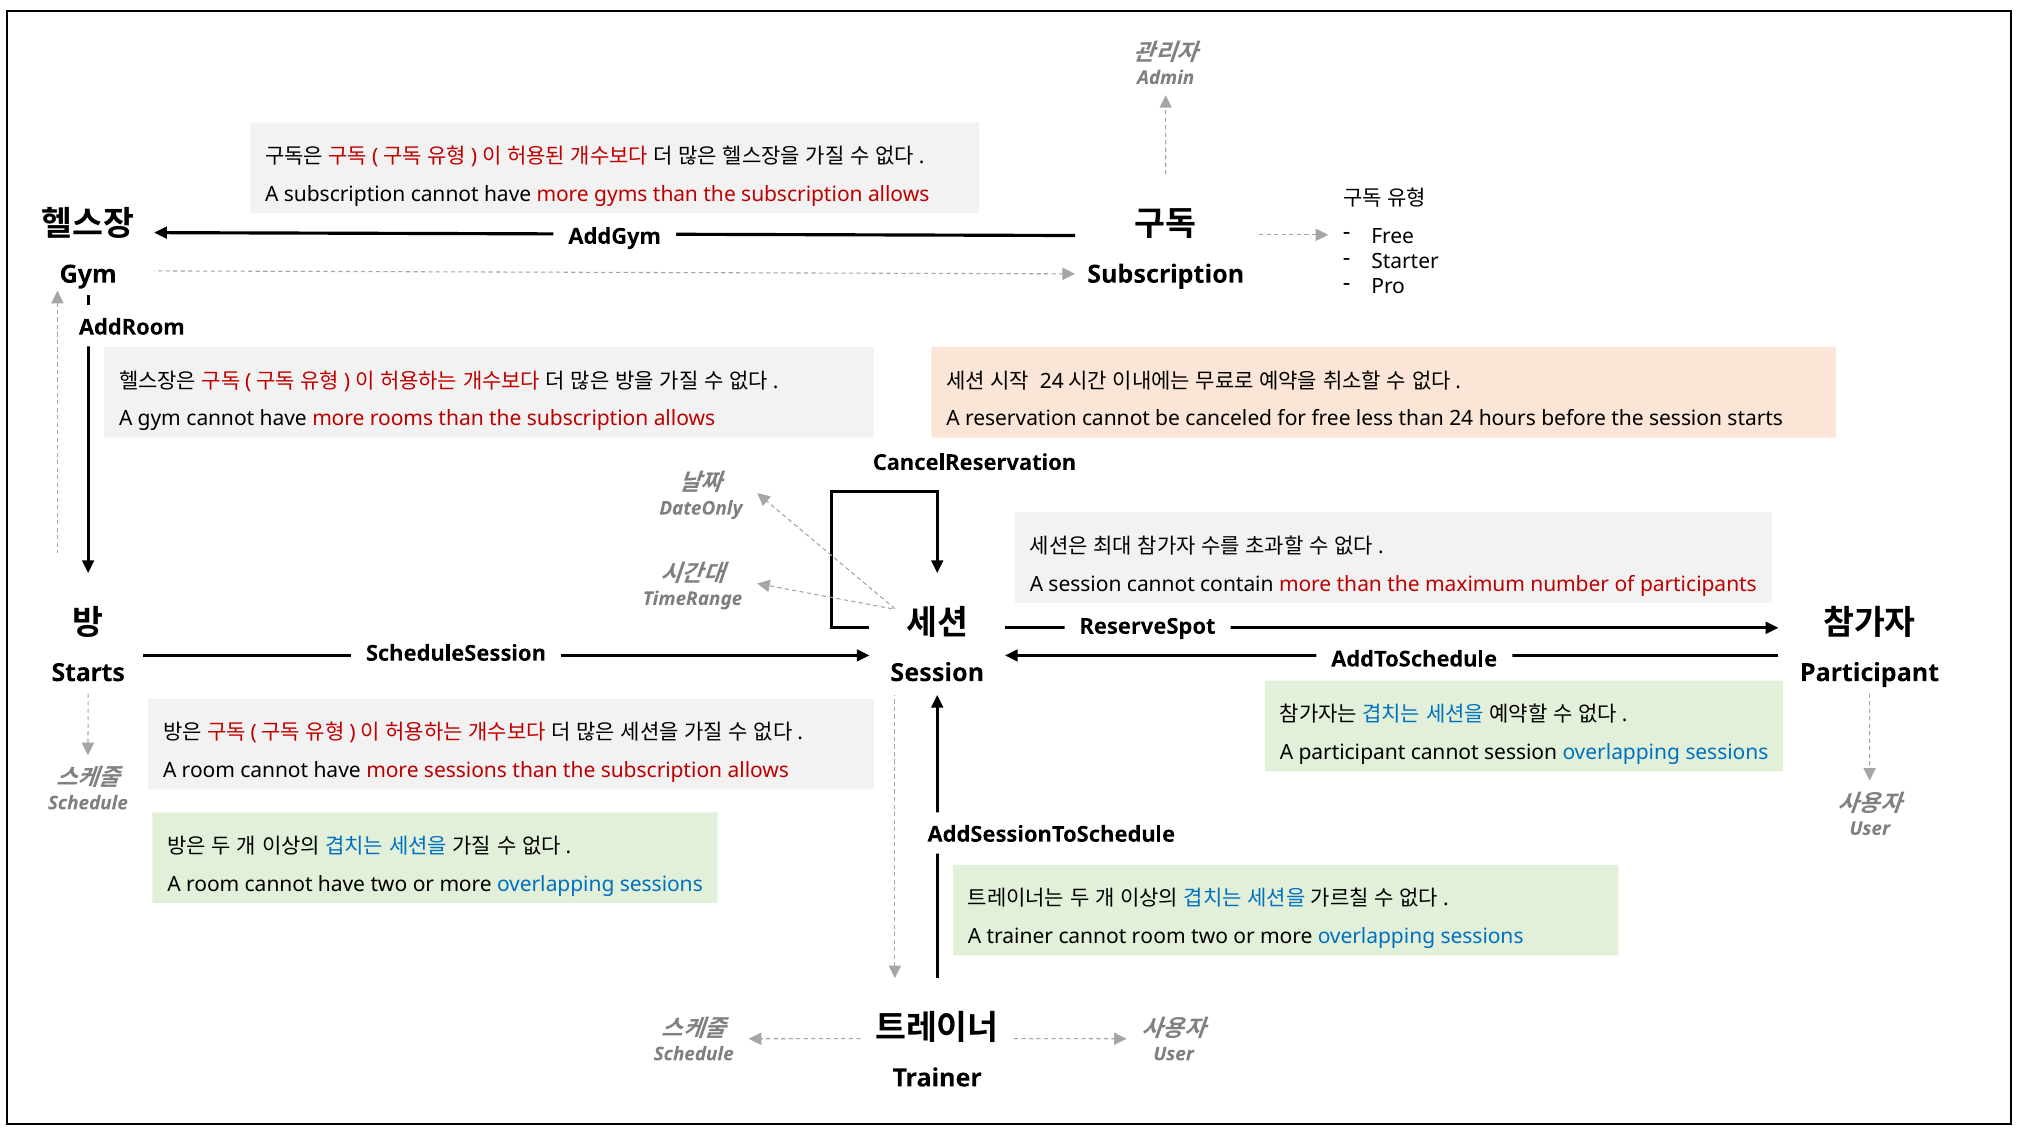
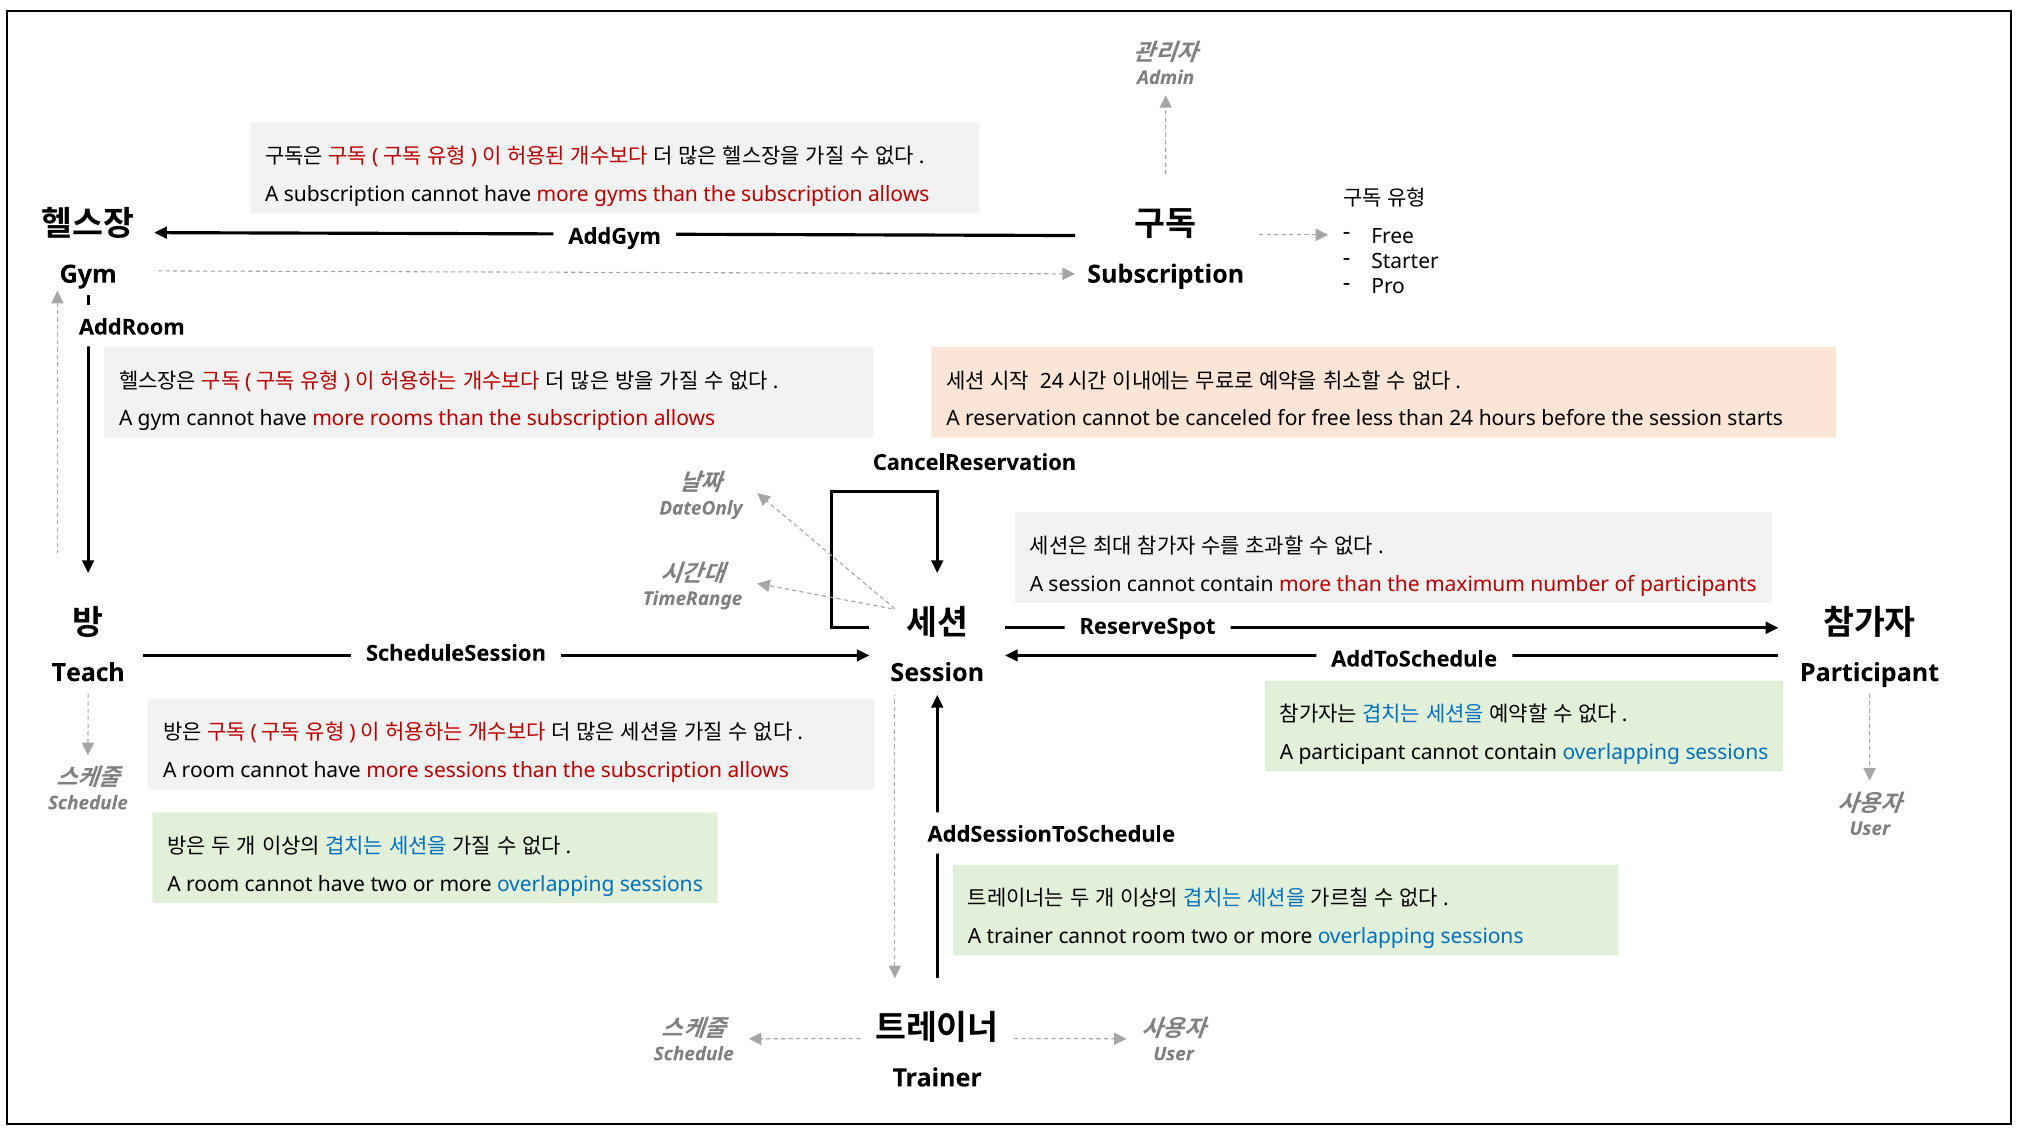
Starts at (88, 673): Starts -> Teach
participant cannot session: session -> contain
